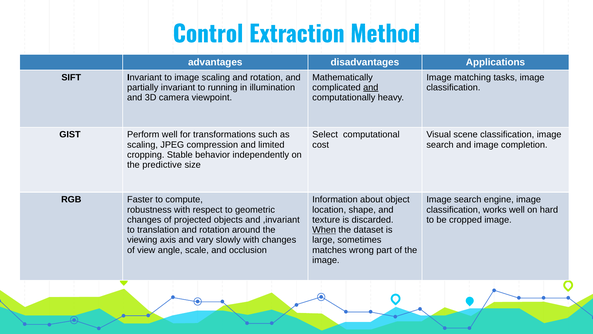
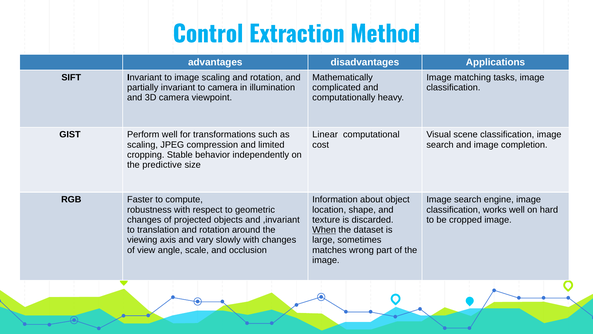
to running: running -> camera
and at (371, 87) underline: present -> none
Select: Select -> Linear
